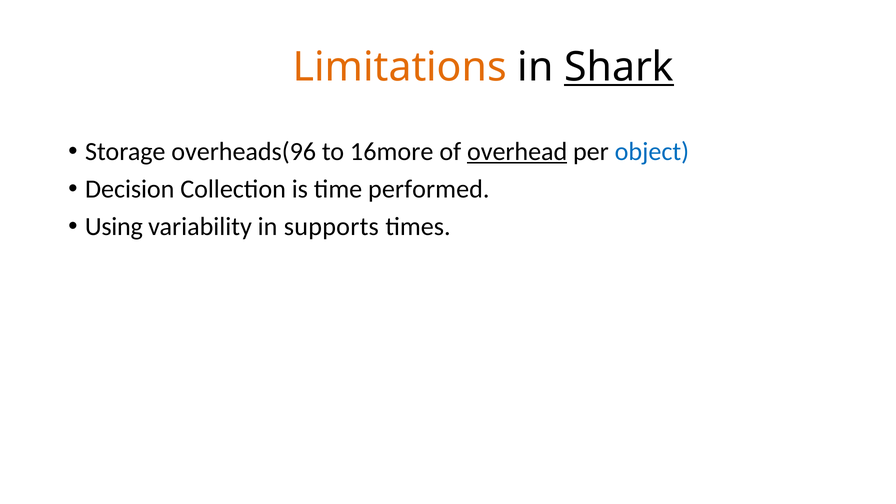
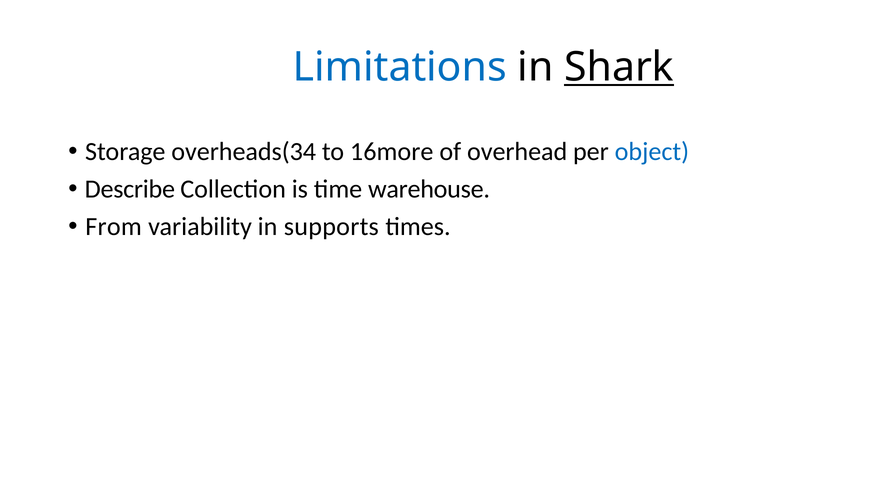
Limitations colour: orange -> blue
overheads(96: overheads(96 -> overheads(34
overhead underline: present -> none
Decision: Decision -> Describe
performed: performed -> warehouse
Using: Using -> From
